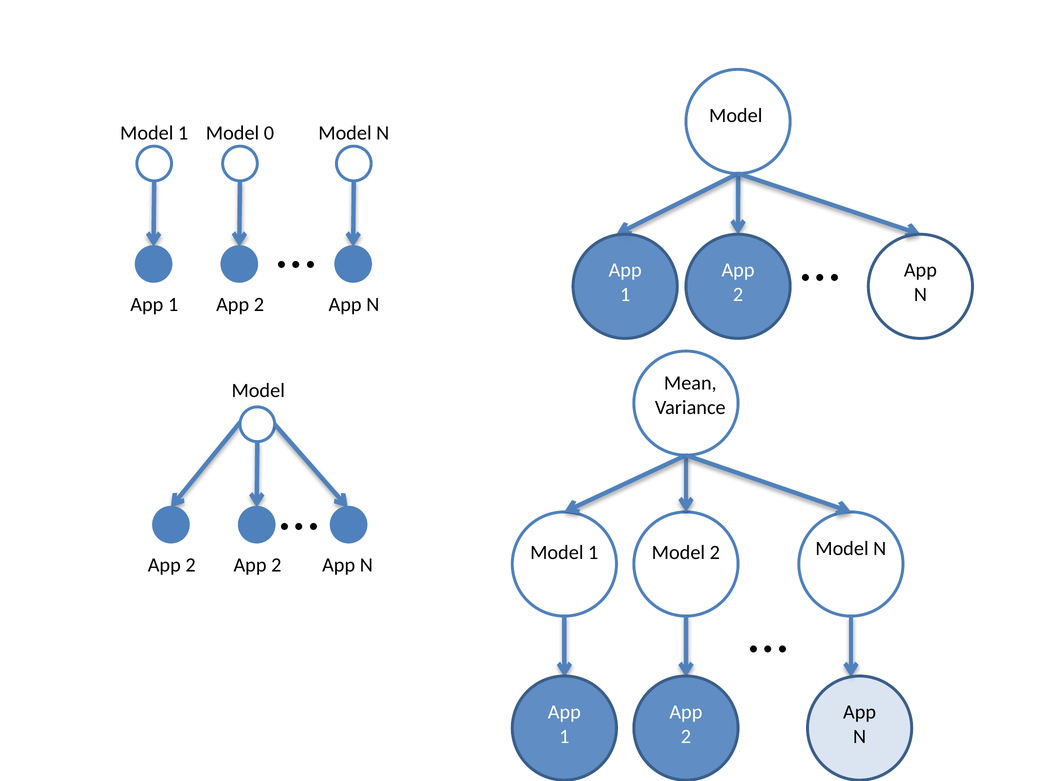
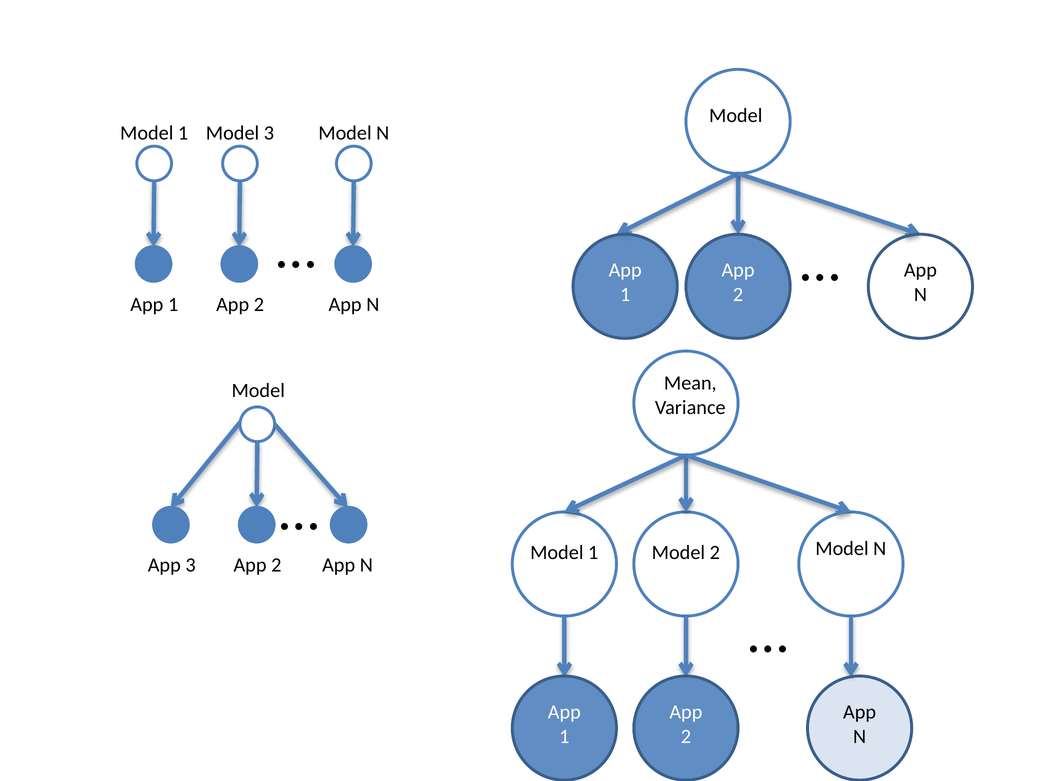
Model 0: 0 -> 3
2 at (191, 565): 2 -> 3
